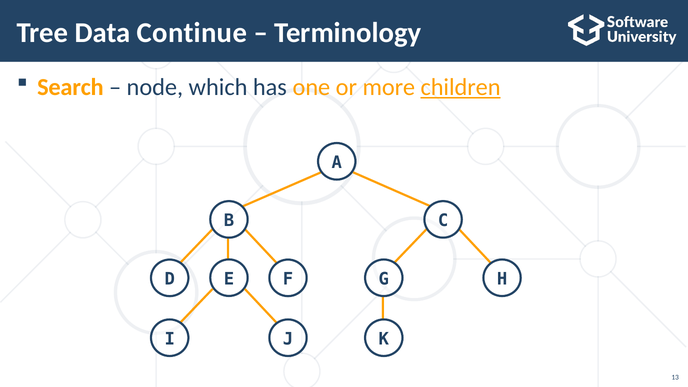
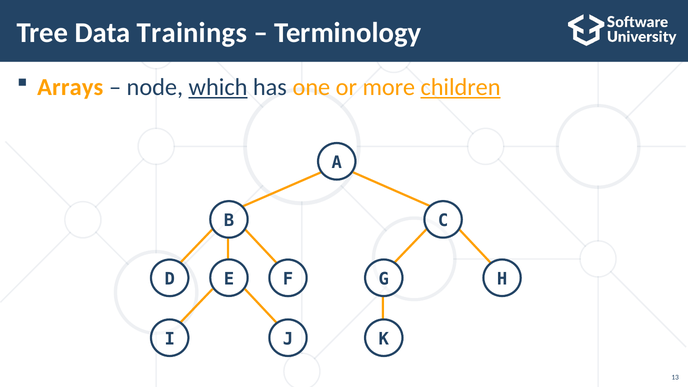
Continue: Continue -> Trainings
Search: Search -> Arrays
which underline: none -> present
